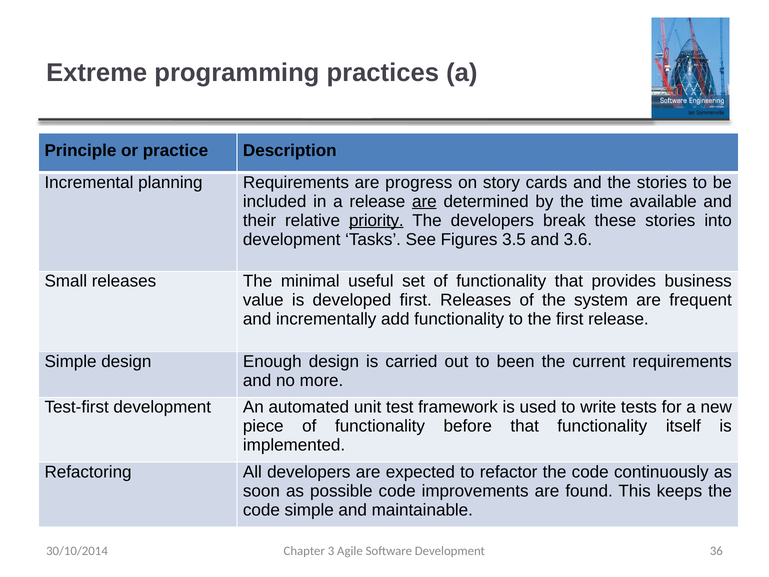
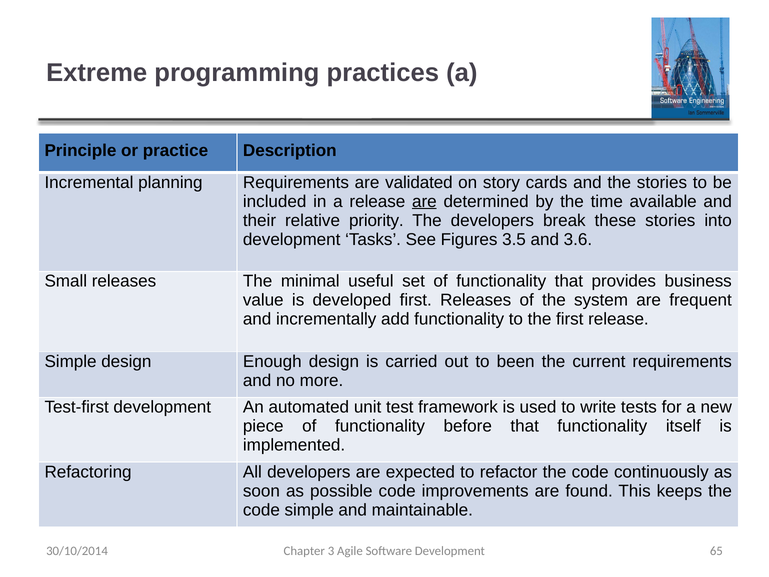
progress: progress -> validated
priority underline: present -> none
36: 36 -> 65
